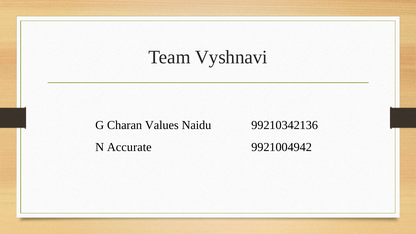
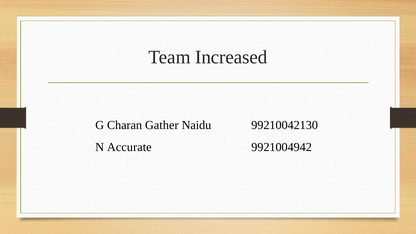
Vyshnavi: Vyshnavi -> Increased
Values: Values -> Gather
99210342136: 99210342136 -> 99210042130
